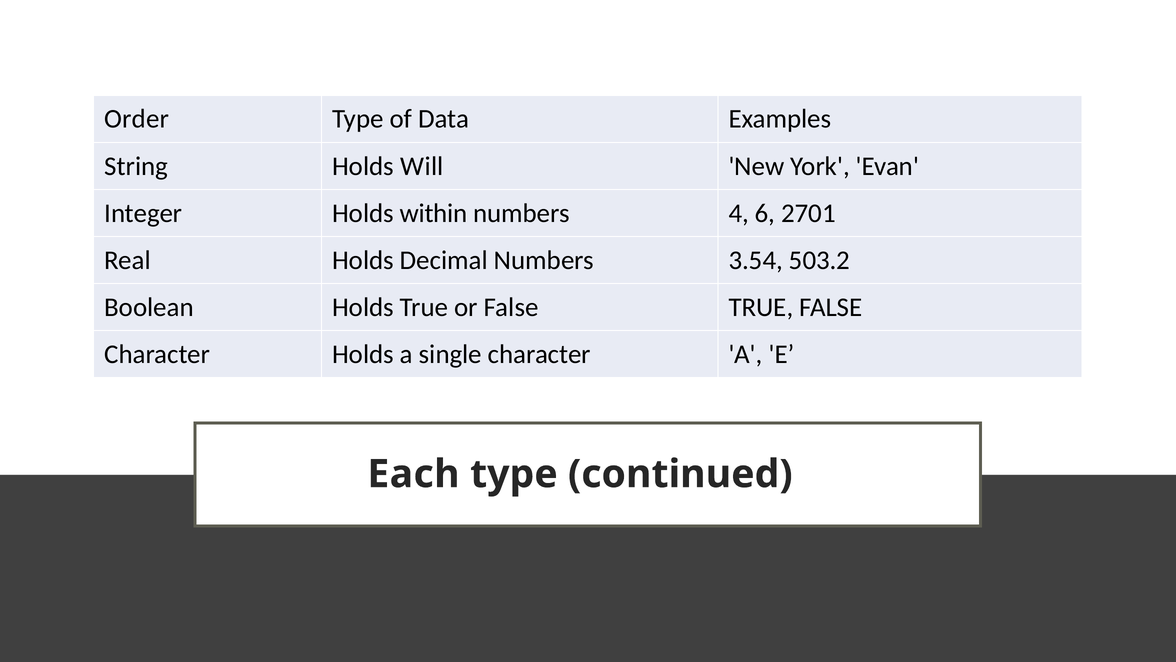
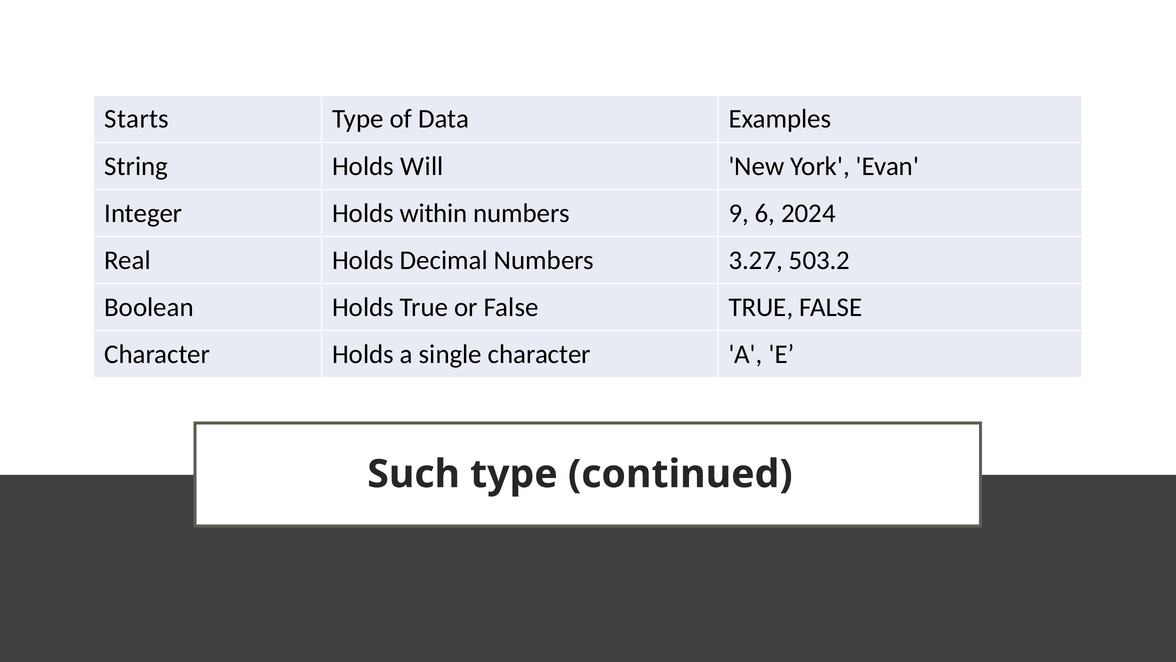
Order: Order -> Starts
4: 4 -> 9
2701: 2701 -> 2024
3.54: 3.54 -> 3.27
Each: Each -> Such
